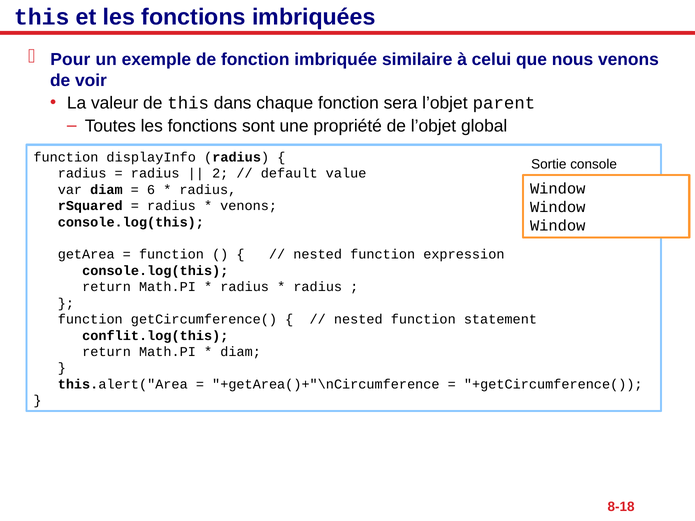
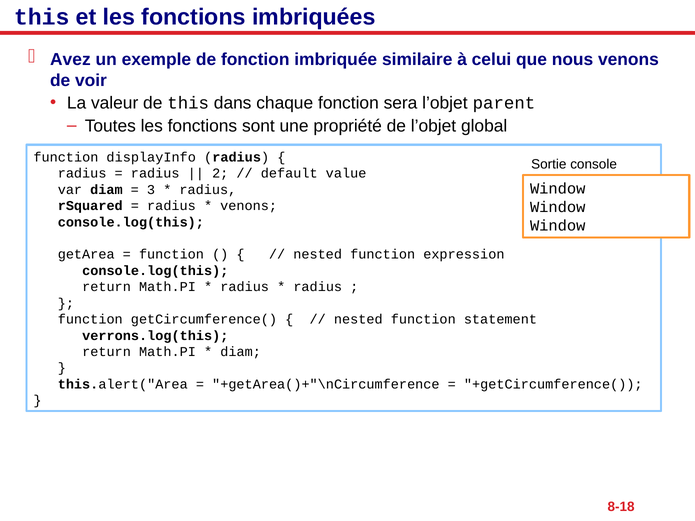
Pour: Pour -> Avez
6: 6 -> 3
conflit.log(this: conflit.log(this -> verrons.log(this
